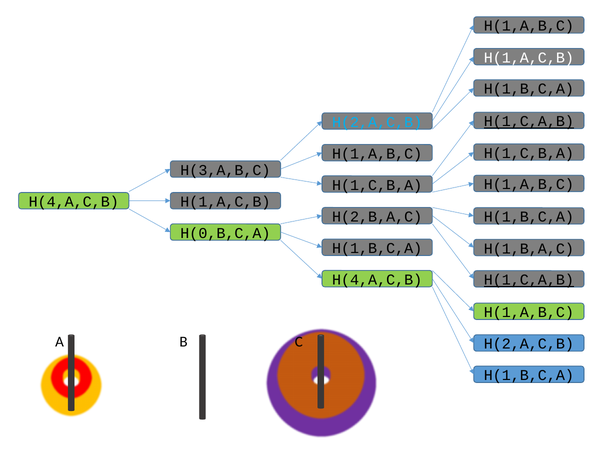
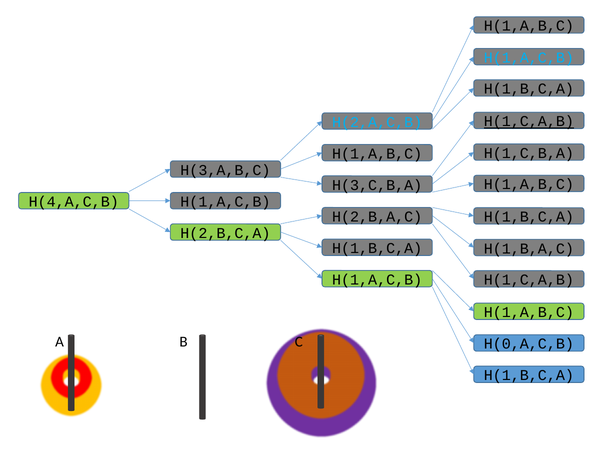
H(1,A,C,B at (529, 58) colour: white -> light blue
H(1,C,B,A at (377, 185): H(1,C,B,A -> H(3,C,B,A
H(0,B,C,A: H(0,B,C,A -> H(2,B,C,A
H(4,A,C,B at (377, 280): H(4,A,C,B -> H(1,A,C,B
H(1,C,A,B at (529, 280) underline: present -> none
H(2,A,C,B at (529, 344): H(2,A,C,B -> H(0,A,C,B
